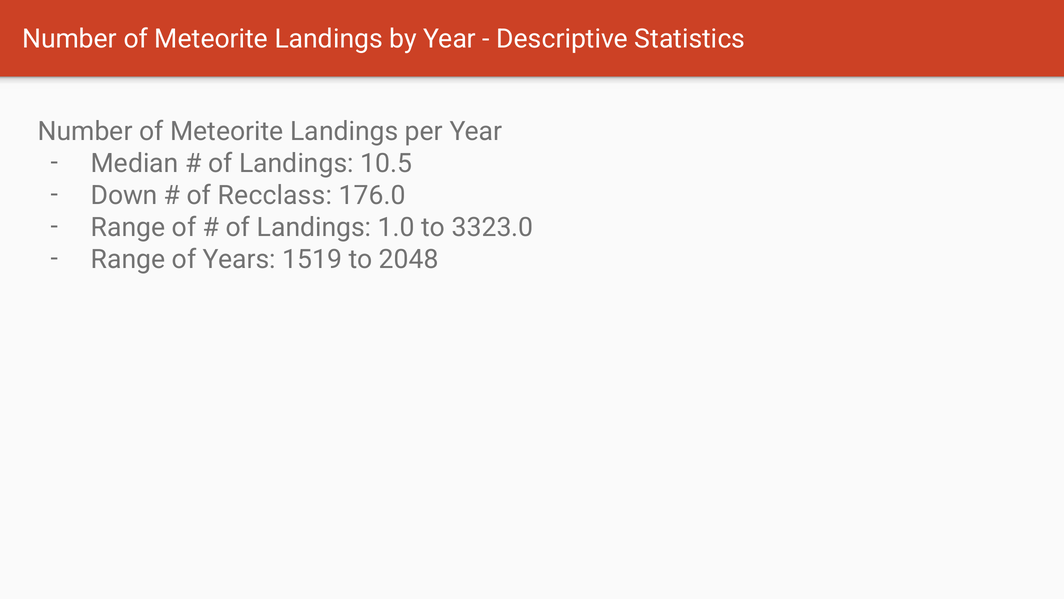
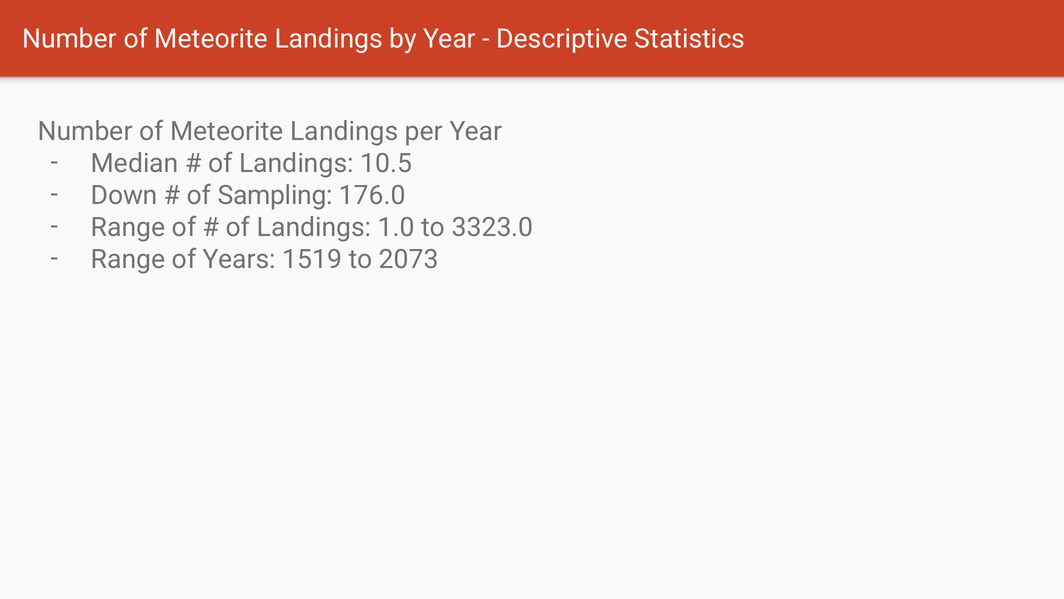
Recclass: Recclass -> Sampling
2048: 2048 -> 2073
